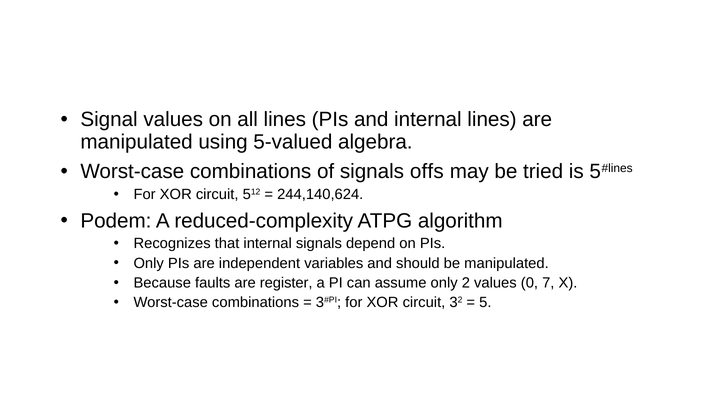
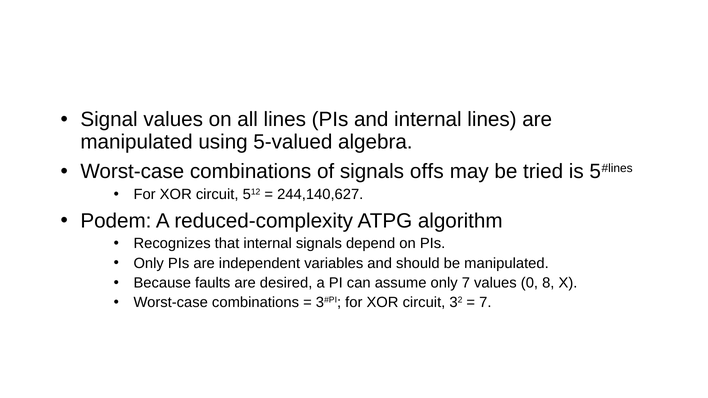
244,140,624: 244,140,624 -> 244,140,627
register: register -> desired
only 2: 2 -> 7
7: 7 -> 8
5 at (485, 303): 5 -> 7
